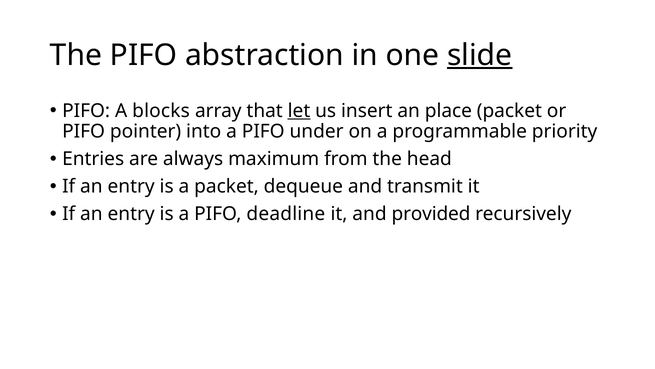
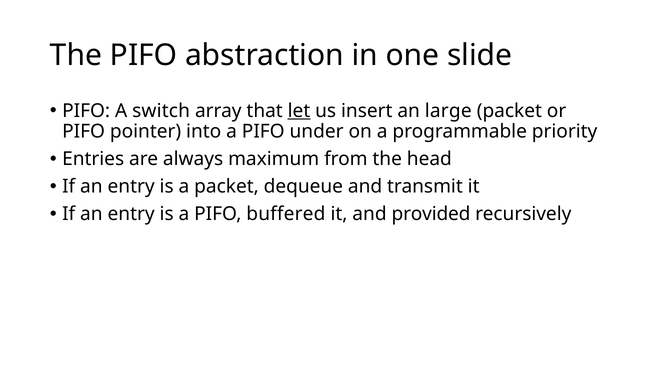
slide underline: present -> none
blocks: blocks -> switch
place: place -> large
deadline: deadline -> buffered
